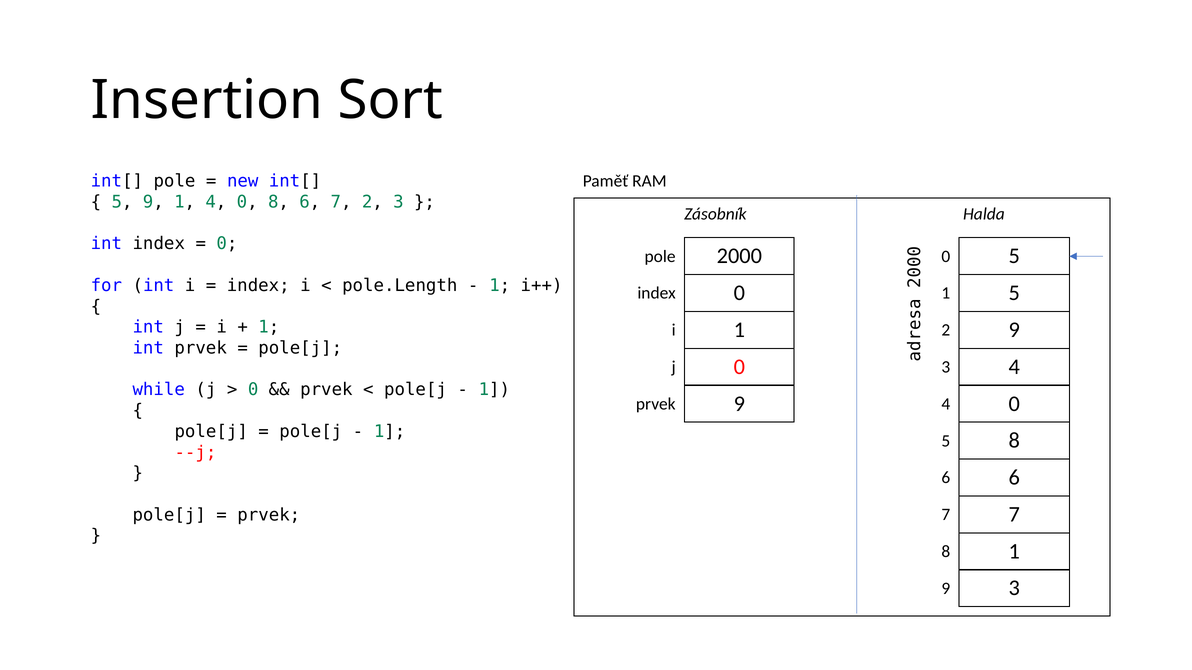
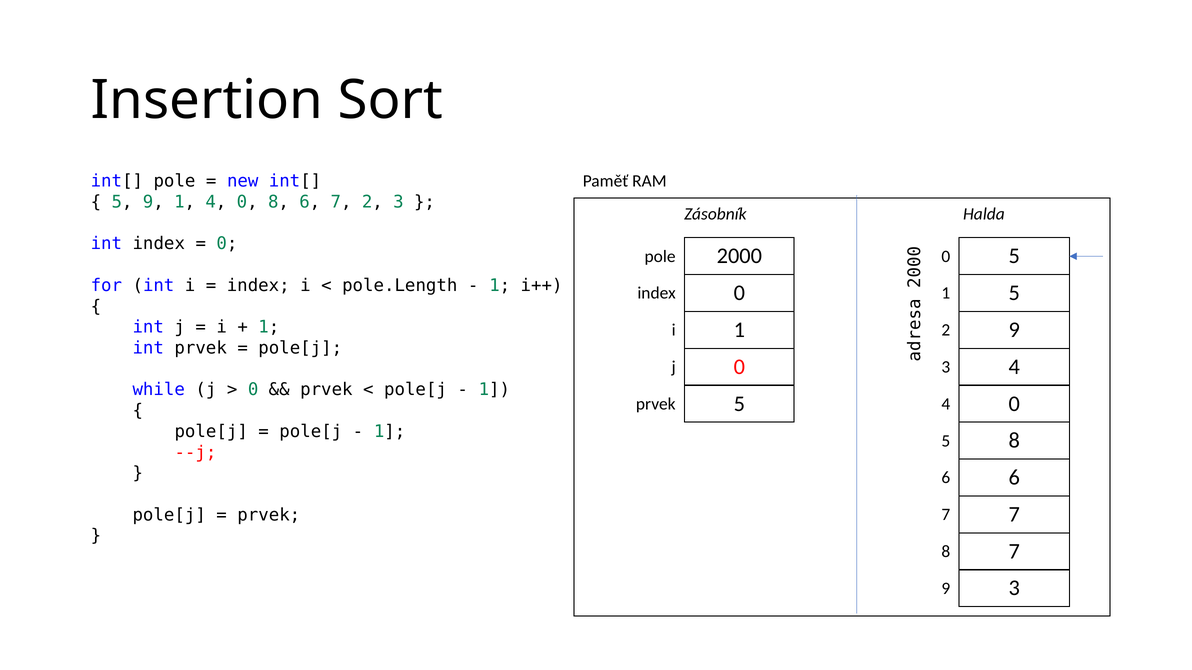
prvek 9: 9 -> 5
8 1: 1 -> 7
